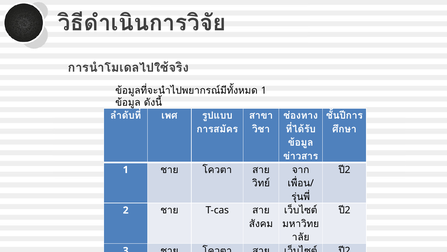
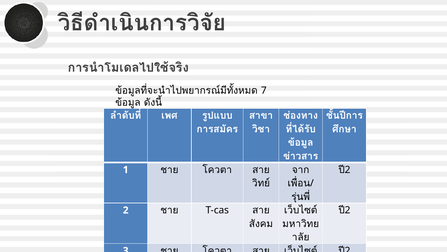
1 at (264, 90): 1 -> 7
